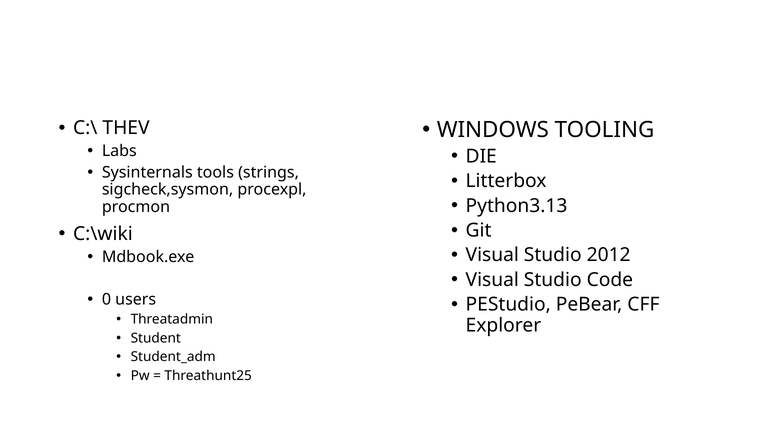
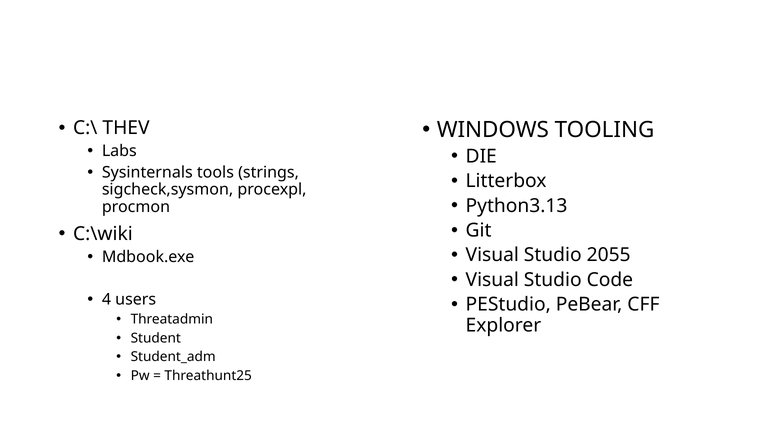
2012: 2012 -> 2055
0: 0 -> 4
